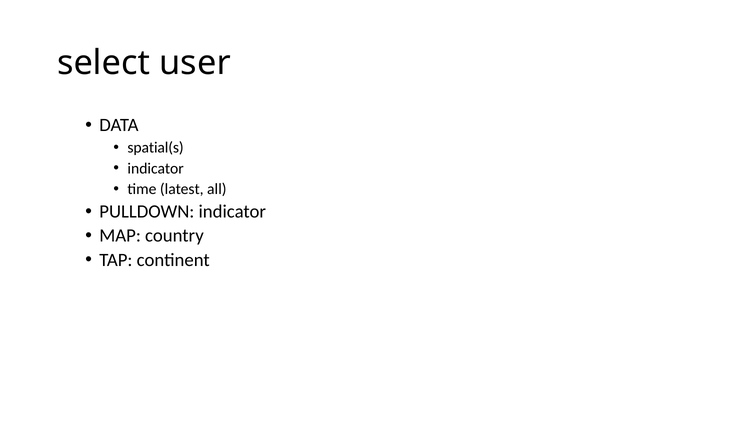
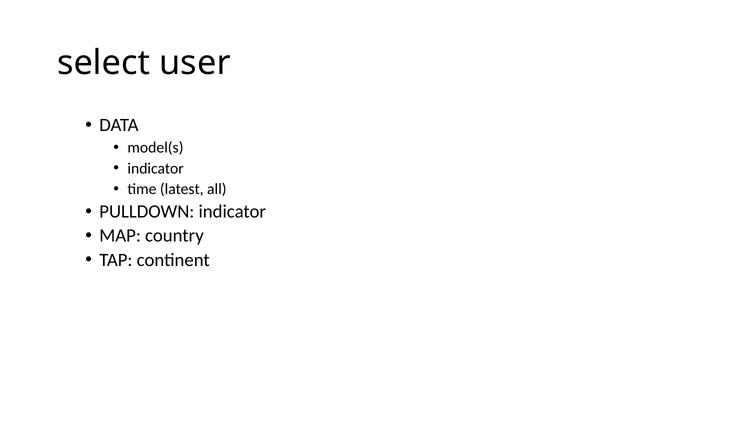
spatial(s: spatial(s -> model(s
